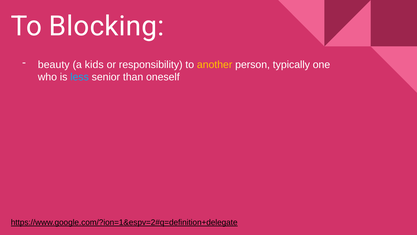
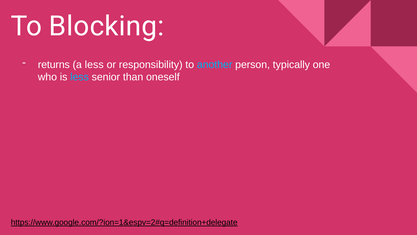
beauty: beauty -> returns
a kids: kids -> less
another colour: yellow -> light blue
